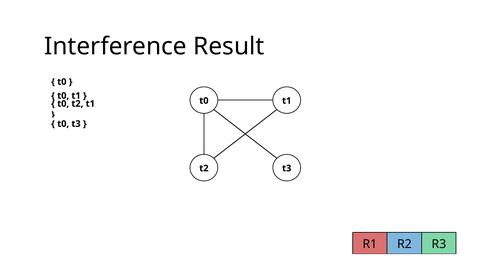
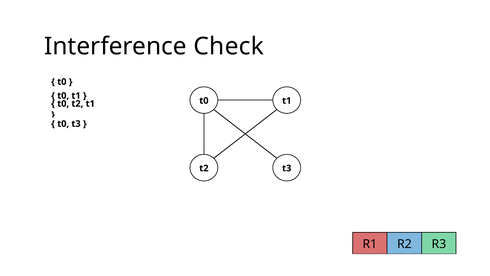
Result: Result -> Check
